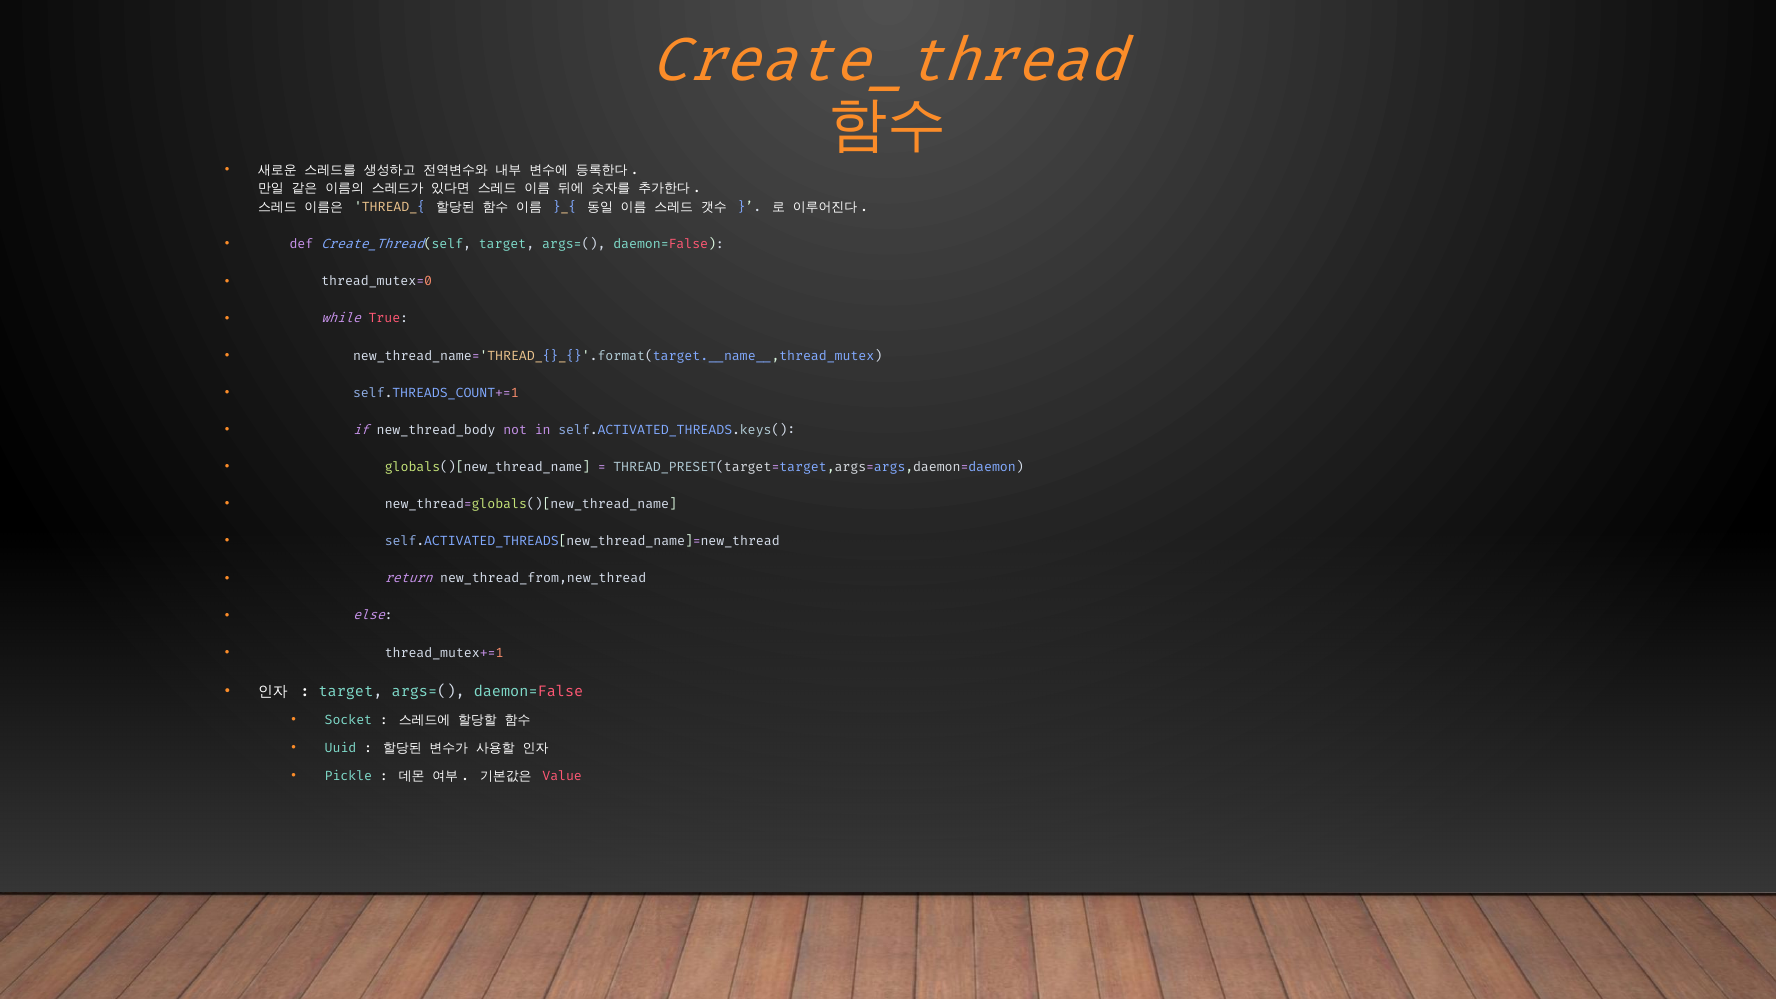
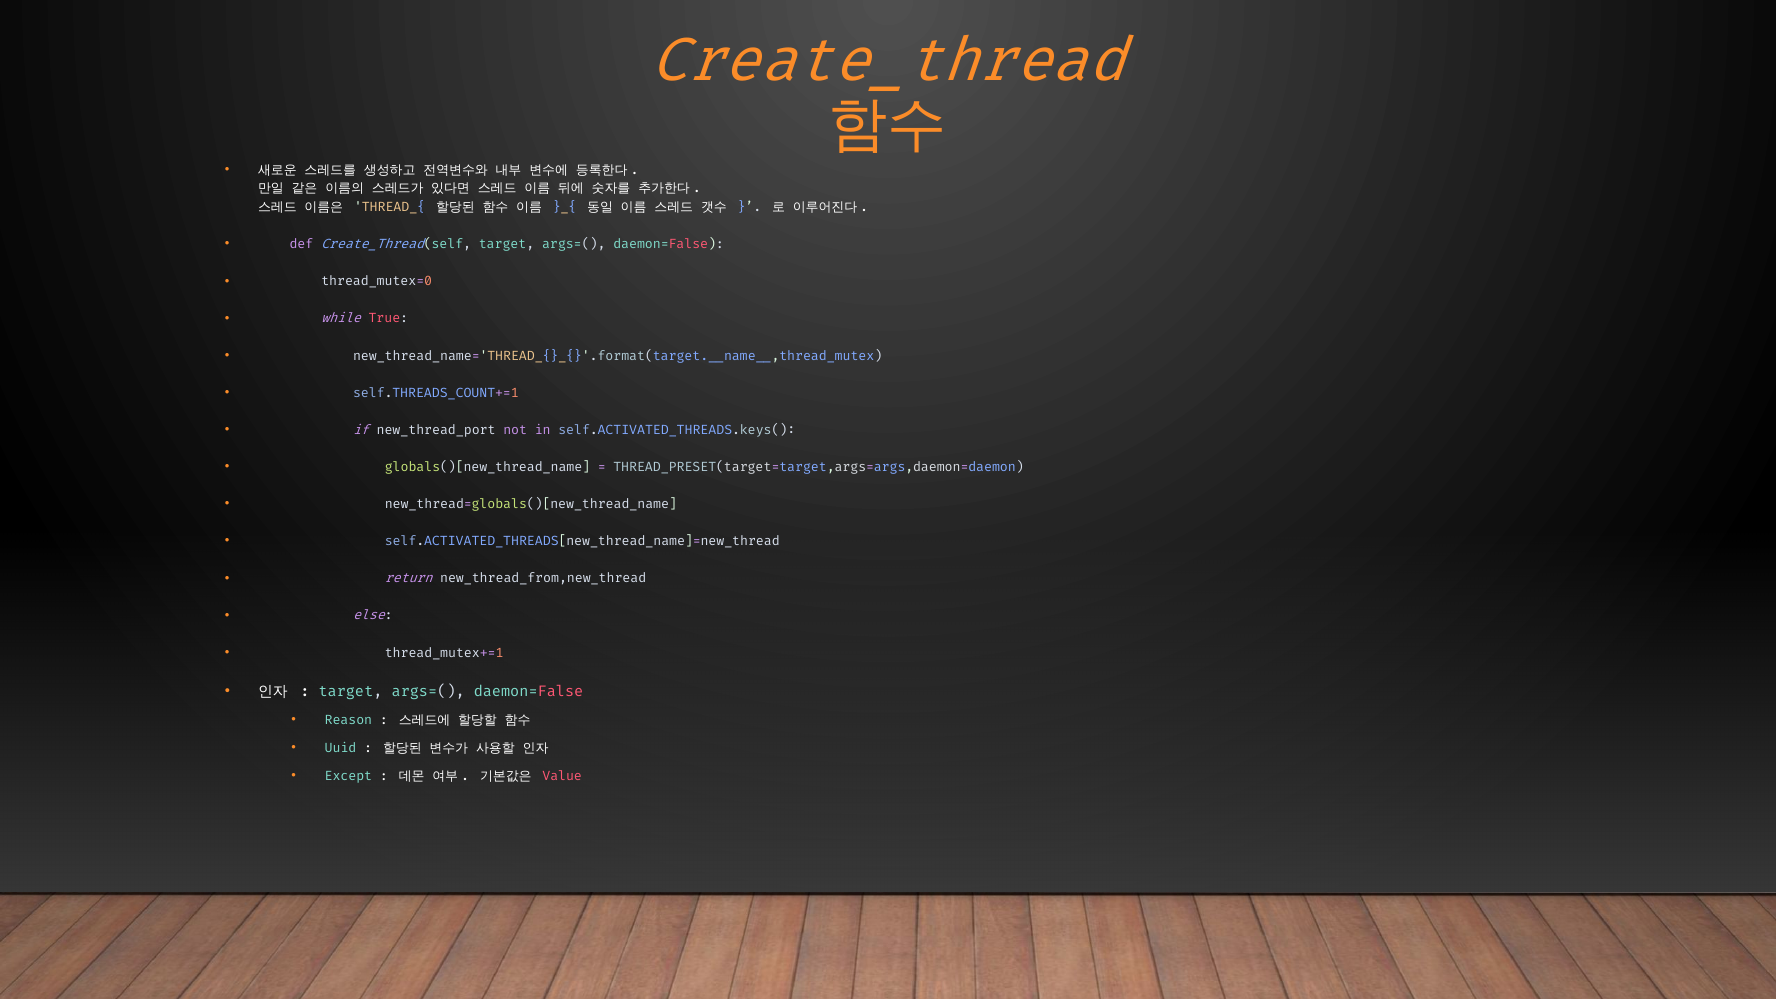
new_thread_body: new_thread_body -> new_thread_port
Socket: Socket -> Reason
Pickle: Pickle -> Except
